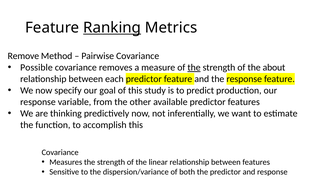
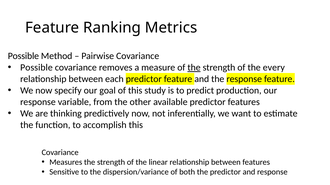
Ranking underline: present -> none
Remove at (23, 56): Remove -> Possible
about: about -> every
